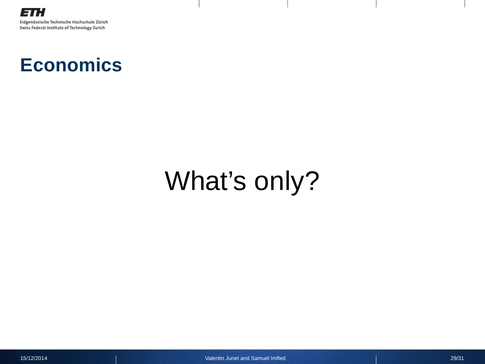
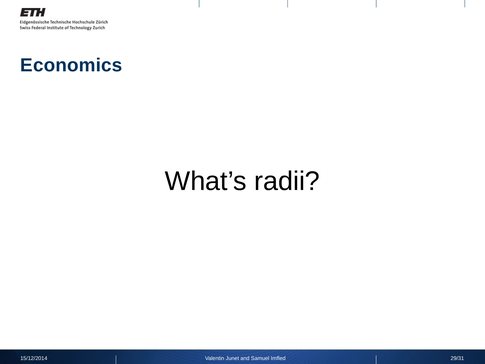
only: only -> radii
